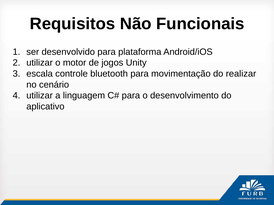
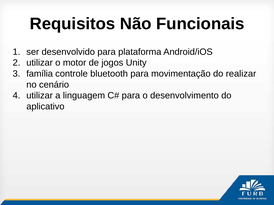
escala: escala -> família
